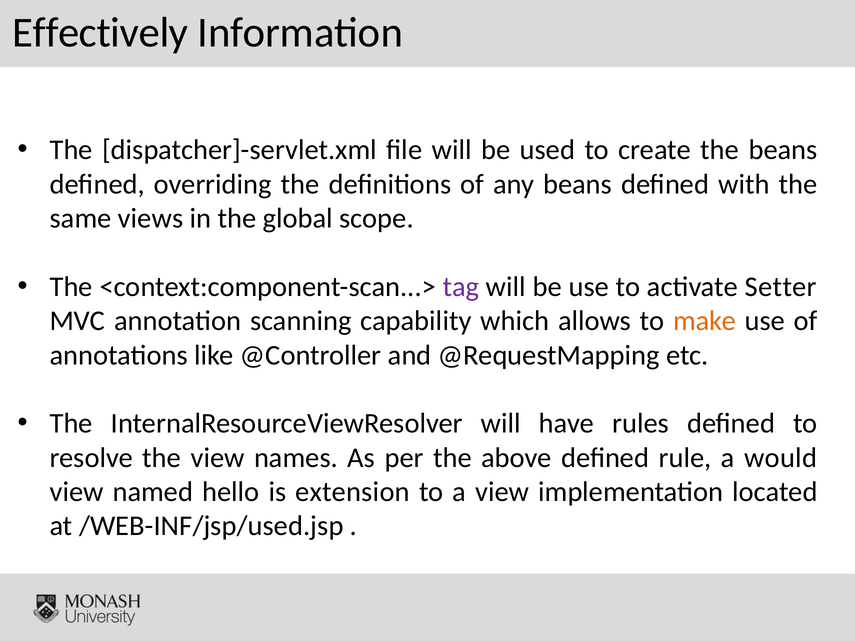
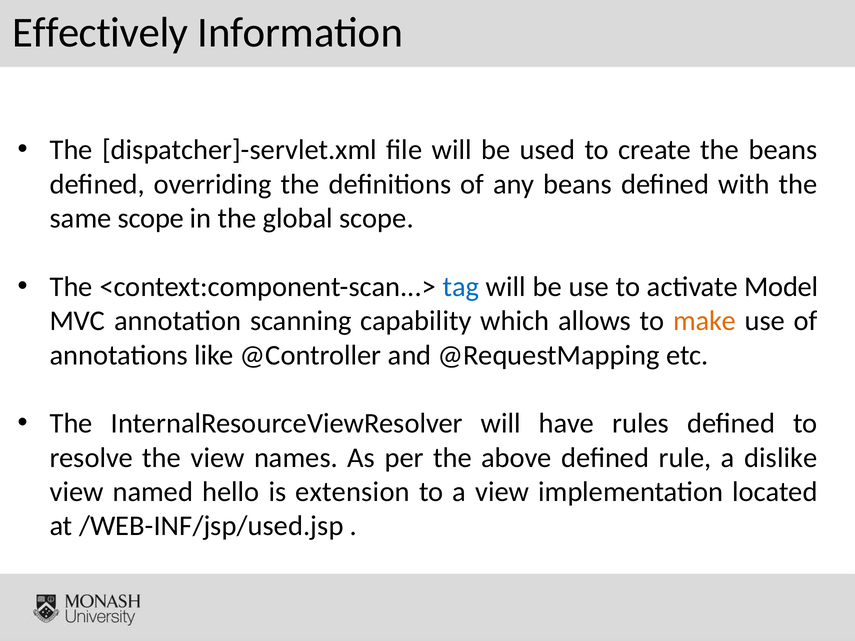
same views: views -> scope
tag colour: purple -> blue
Setter: Setter -> Model
would: would -> dislike
